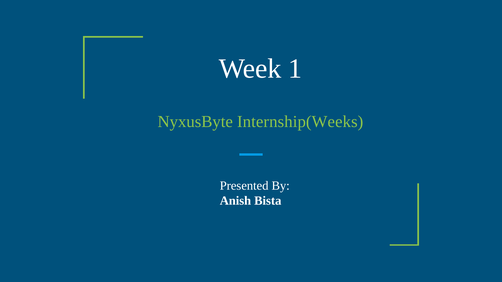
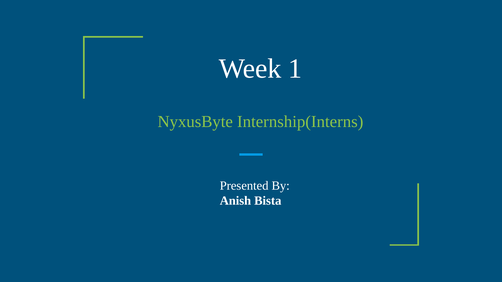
Internship(Weeks: Internship(Weeks -> Internship(Interns
